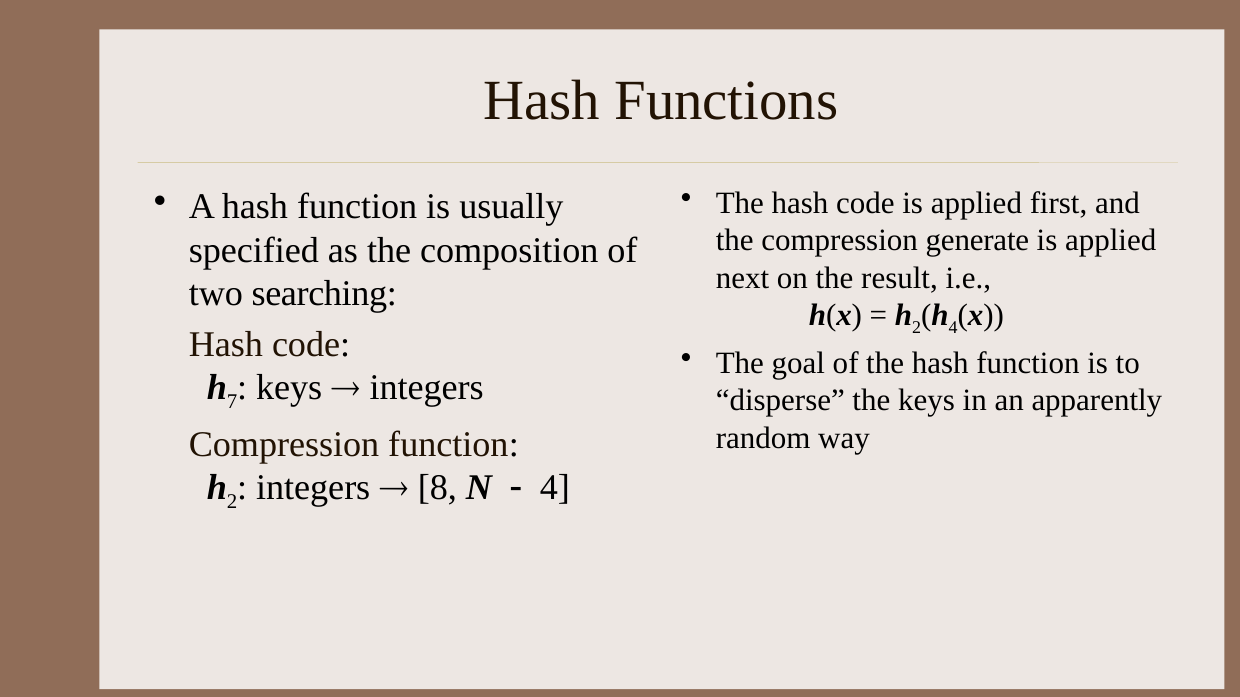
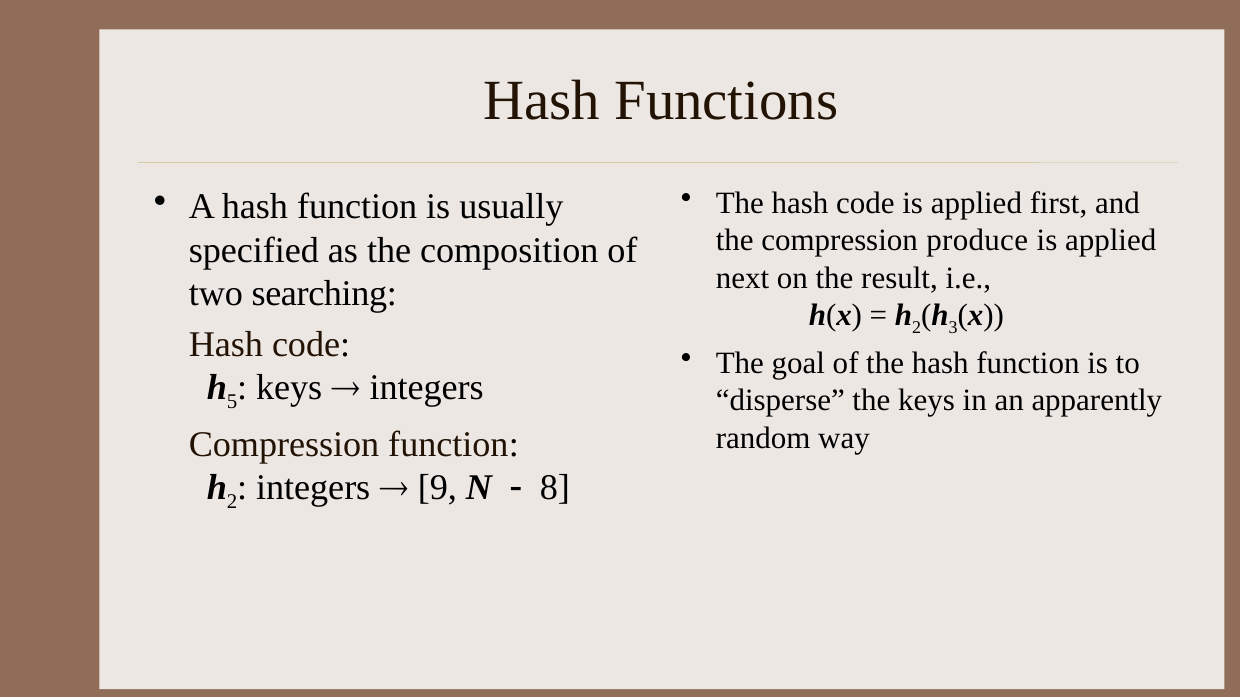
generate: generate -> produce
4 at (953, 327): 4 -> 3
7: 7 -> 5
8: 8 -> 9
4 at (555, 488): 4 -> 8
